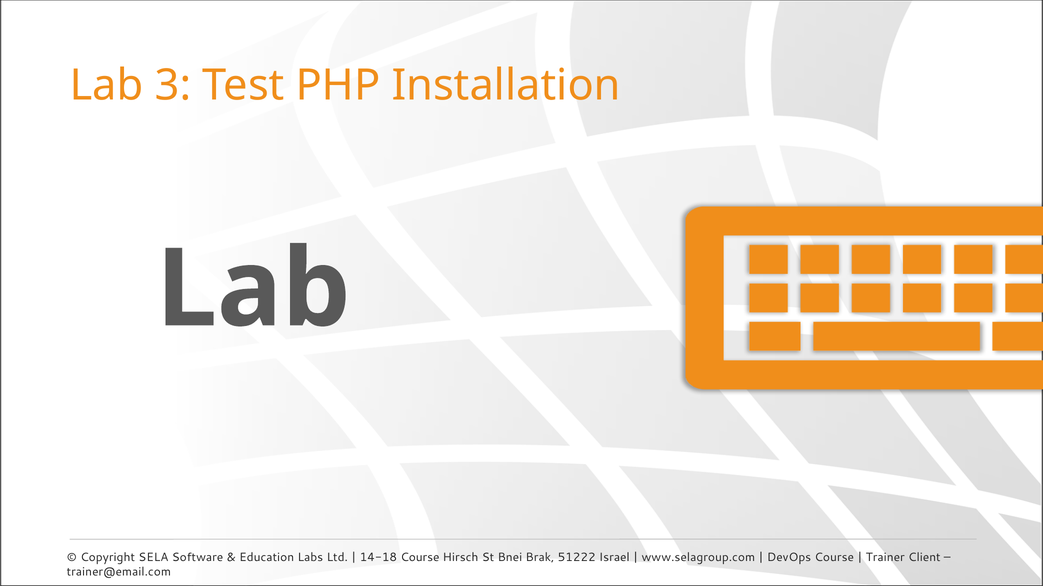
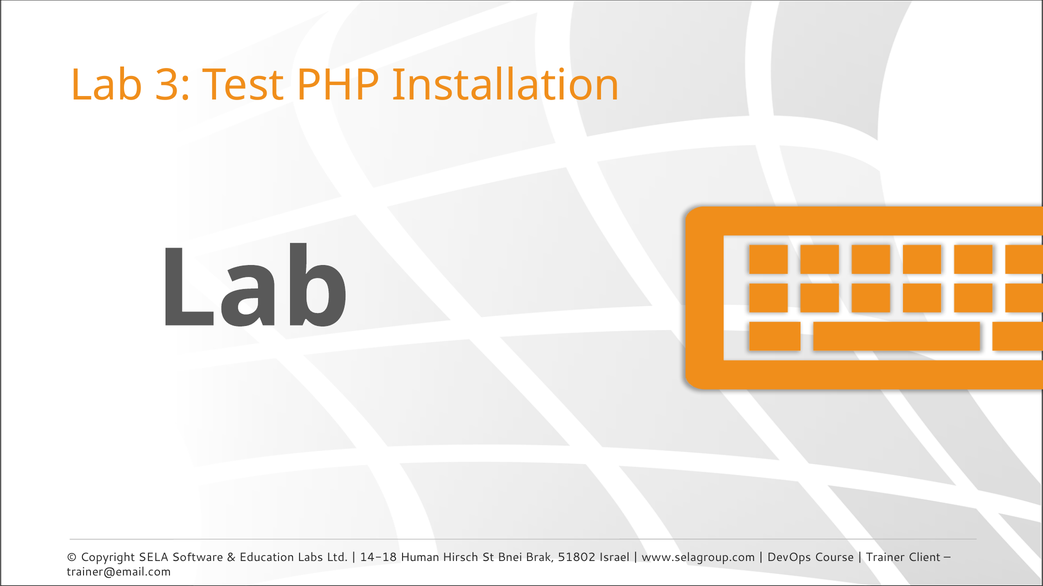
14-18 Course: Course -> Human
51222: 51222 -> 51802
